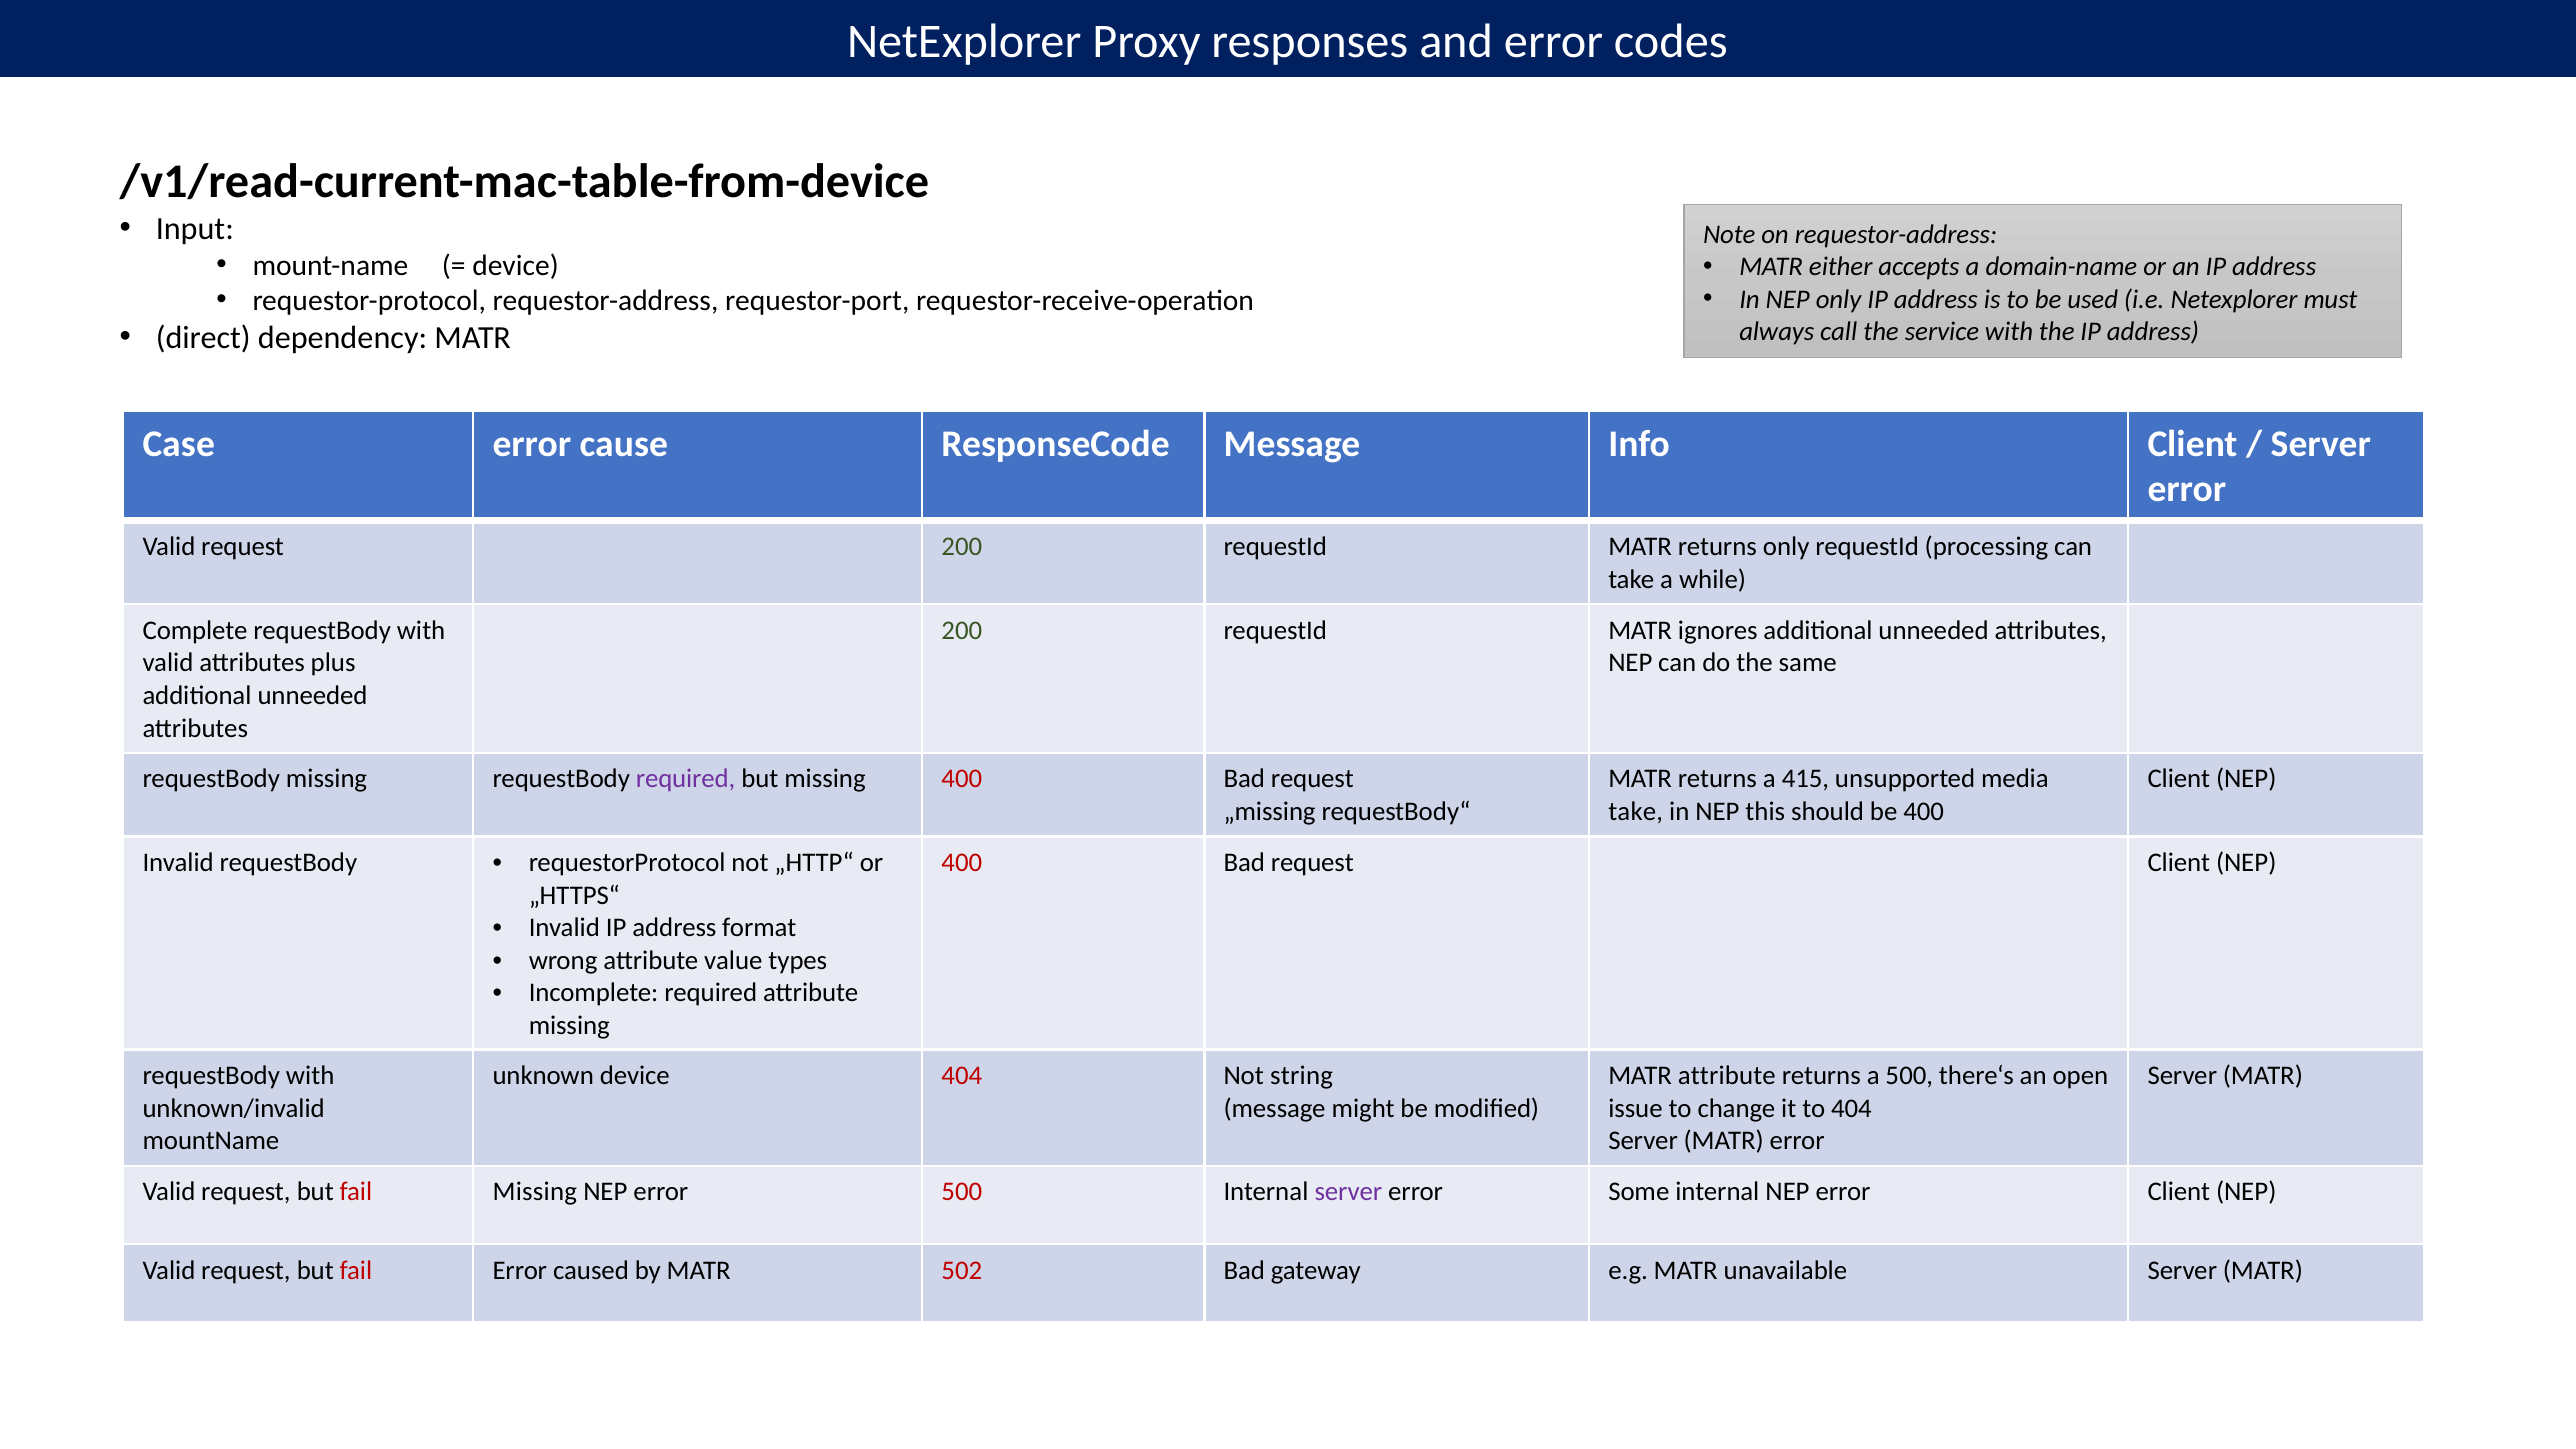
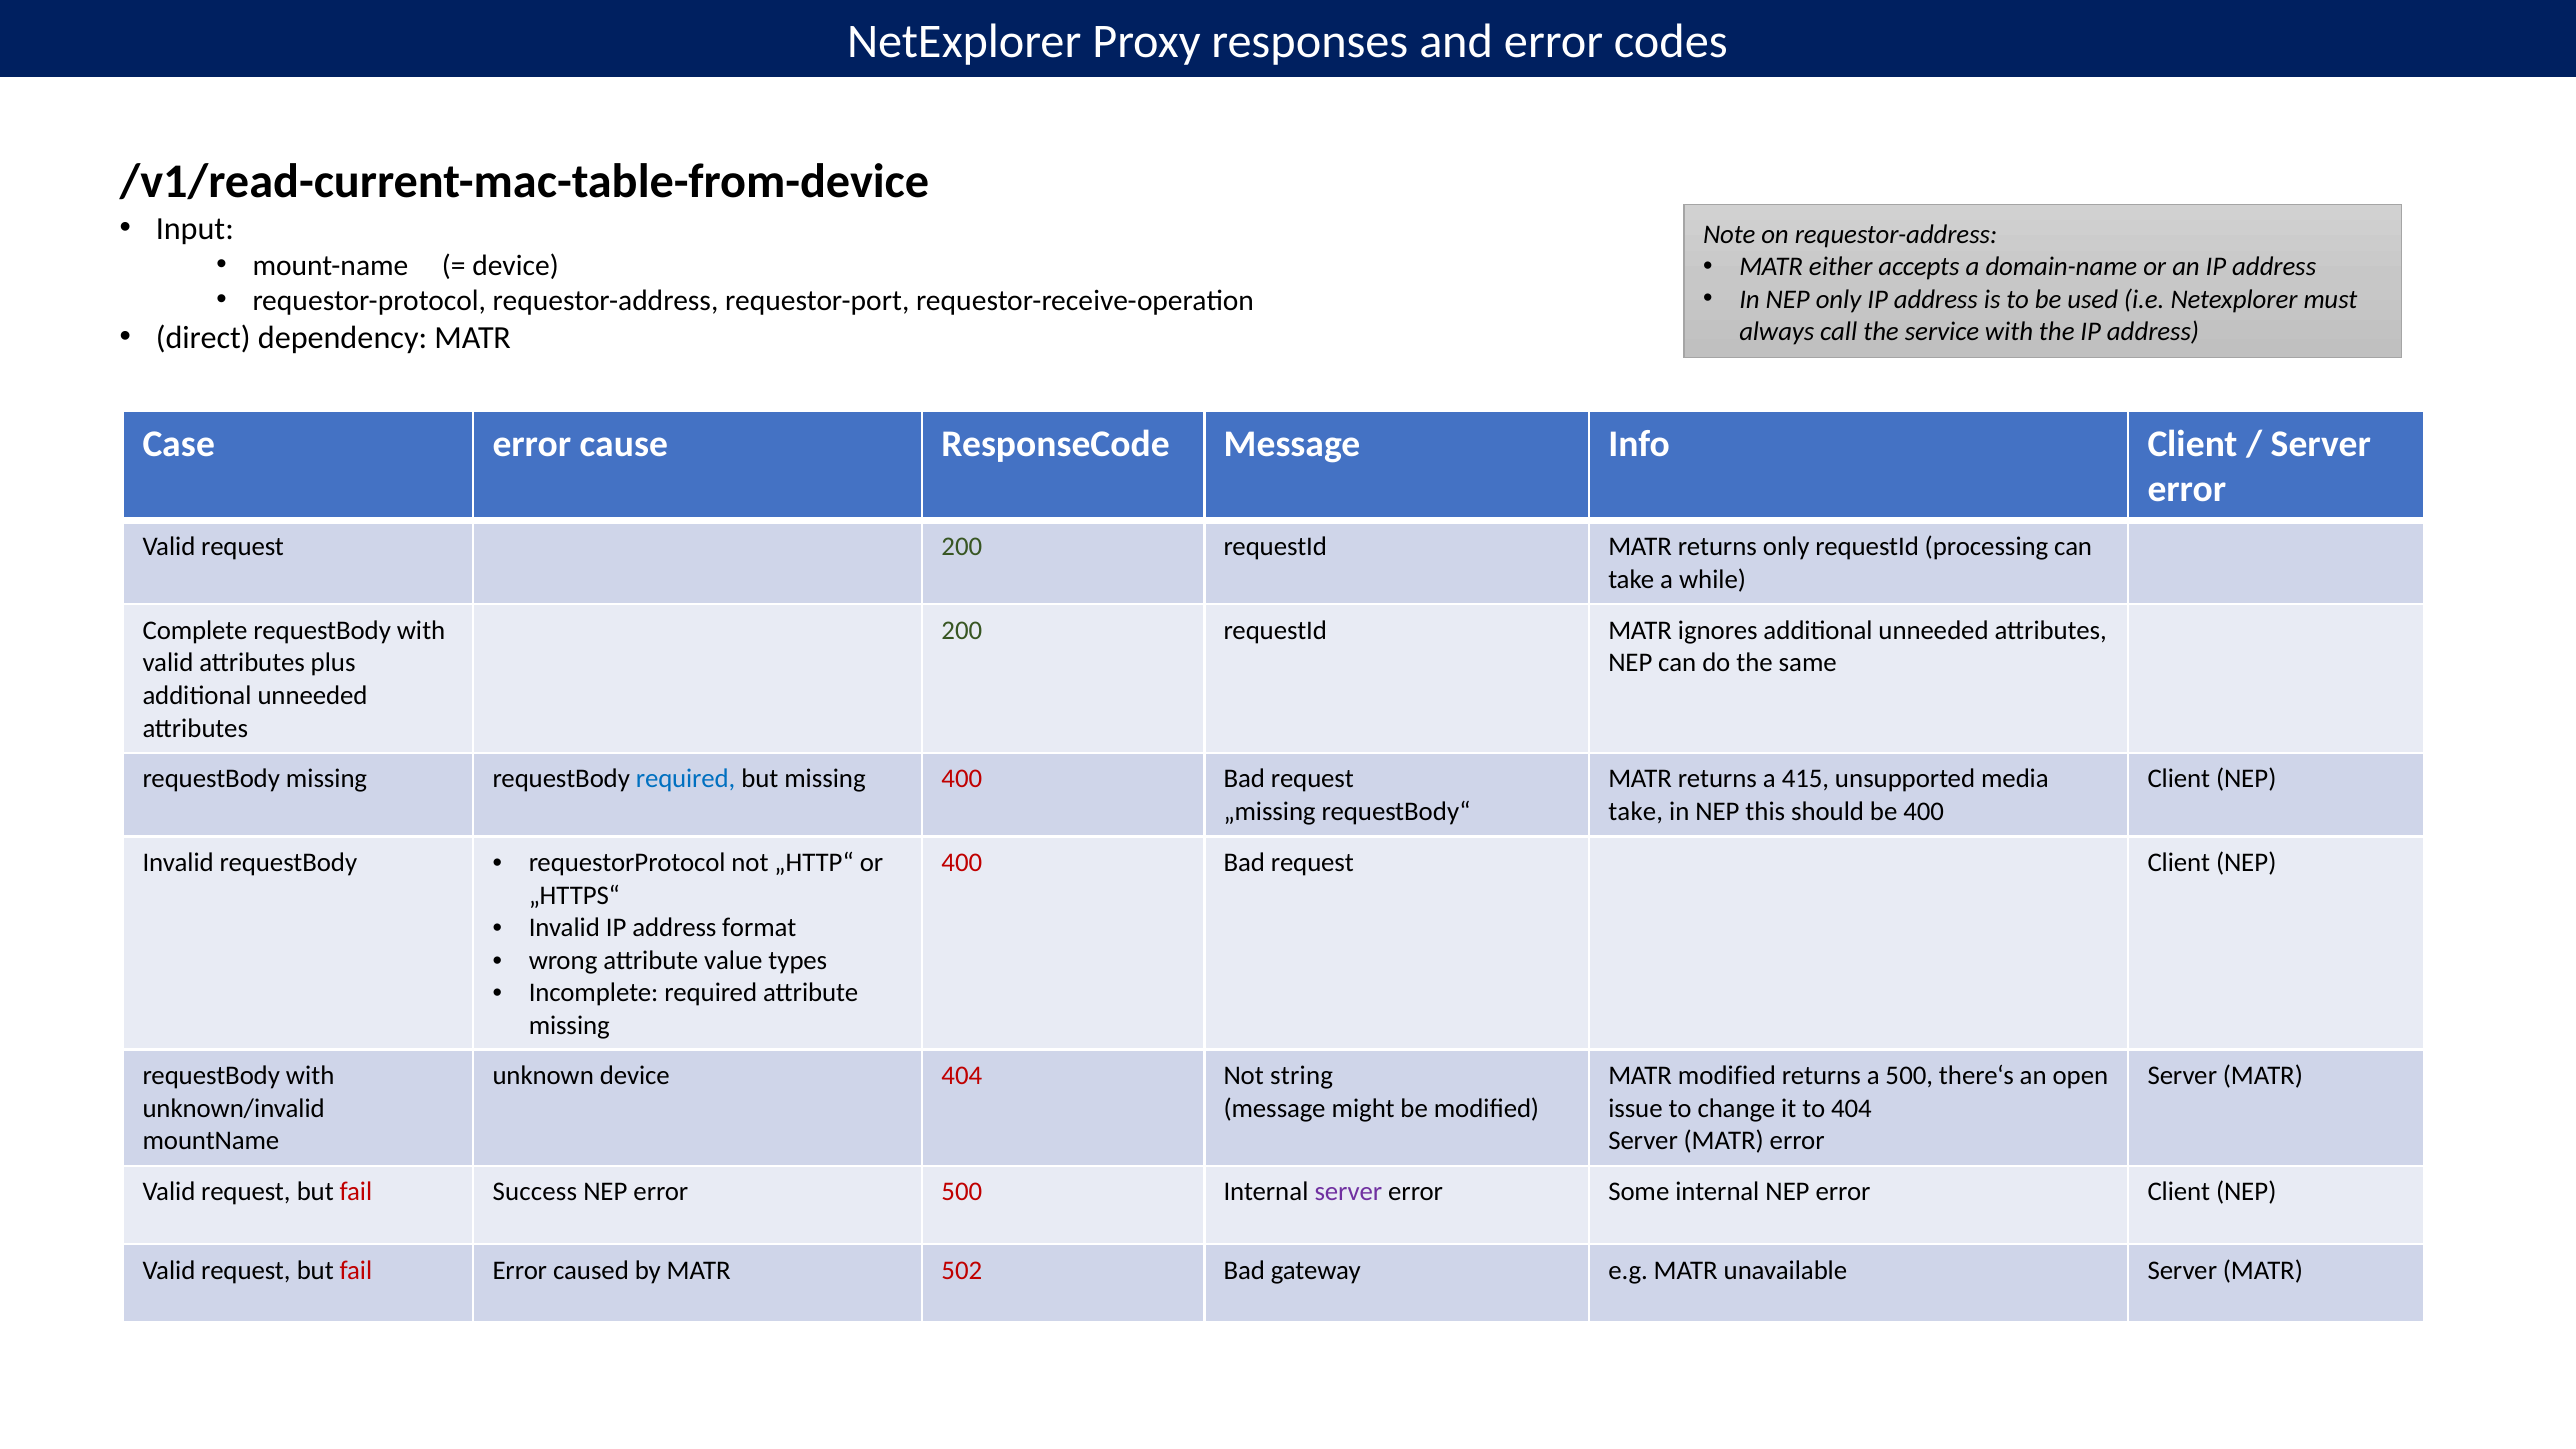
required at (686, 779) colour: purple -> blue
MATR attribute: attribute -> modified
fail Missing: Missing -> Success
